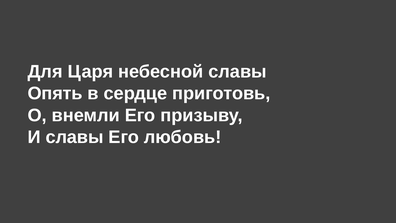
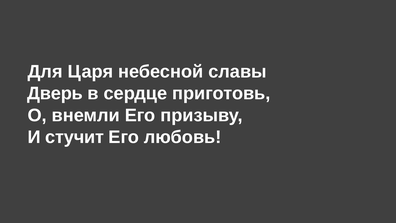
Опять: Опять -> Дверь
И славы: славы -> стучит
